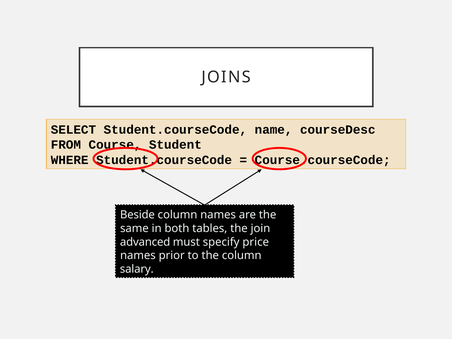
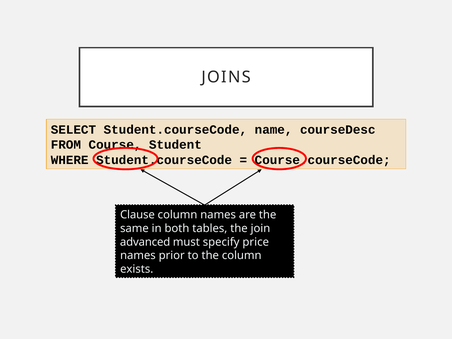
Beside: Beside -> Clause
salary: salary -> exists
